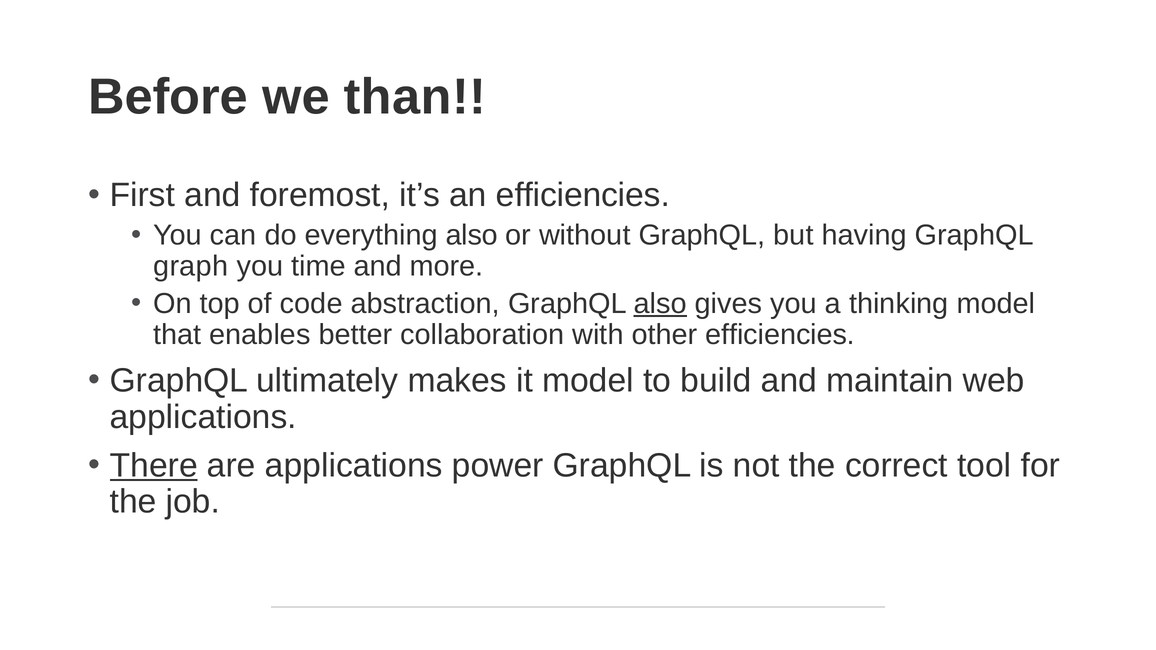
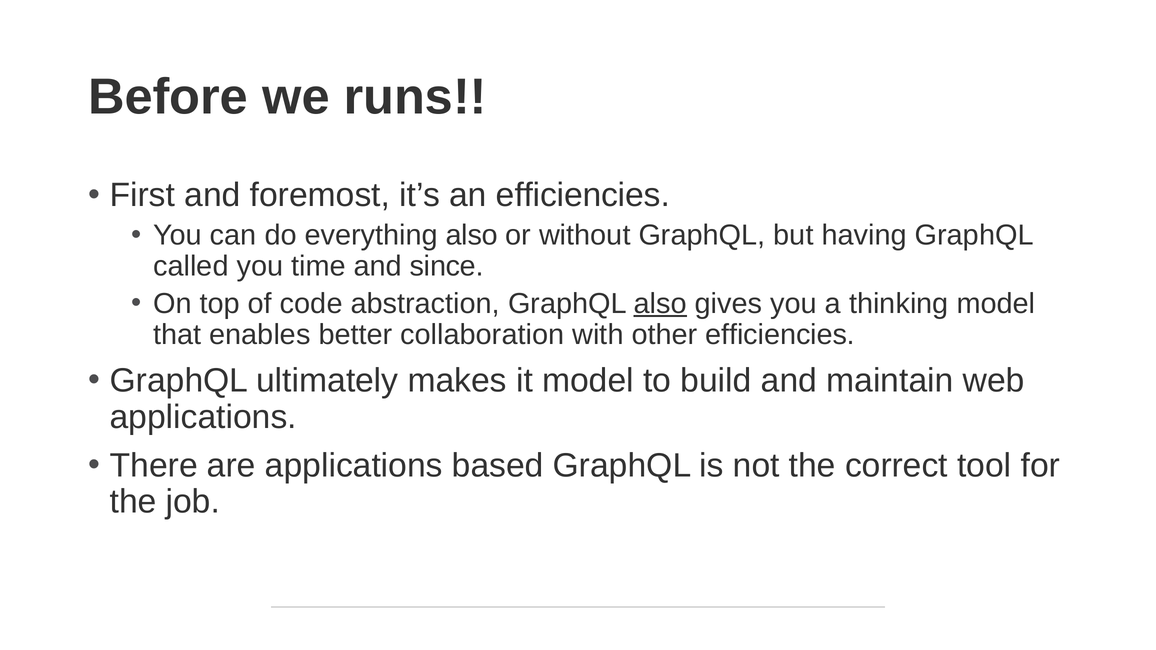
than: than -> runs
graph: graph -> called
more: more -> since
There underline: present -> none
power: power -> based
